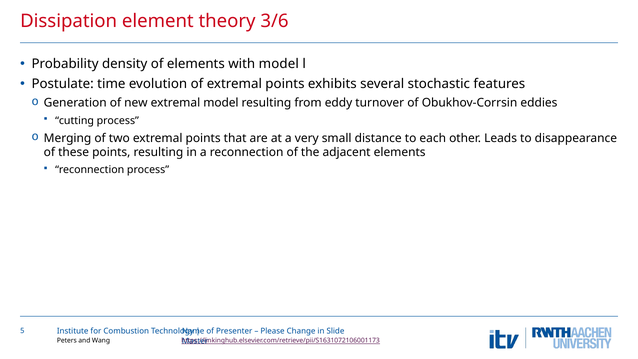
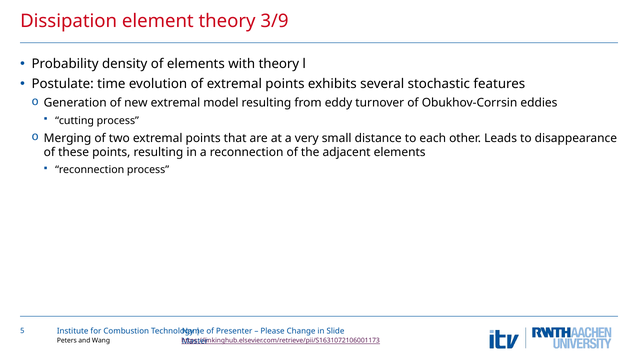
3/6: 3/6 -> 3/9
with model: model -> theory
